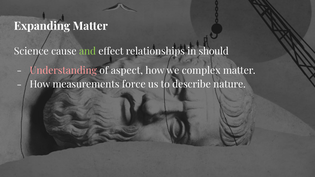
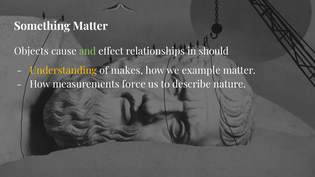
Expanding: Expanding -> Something
Science: Science -> Objects
Understanding colour: pink -> yellow
aspect: aspect -> makes
complex: complex -> example
